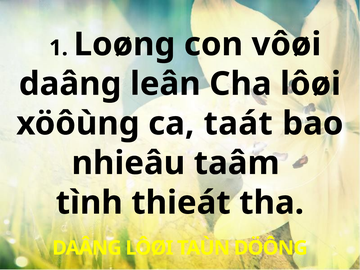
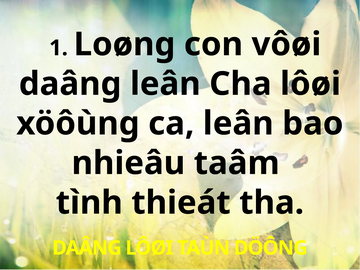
ca taát: taát -> leân
